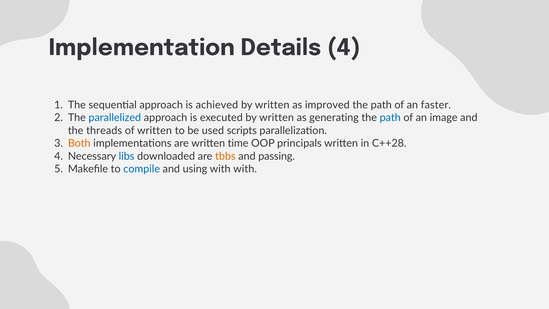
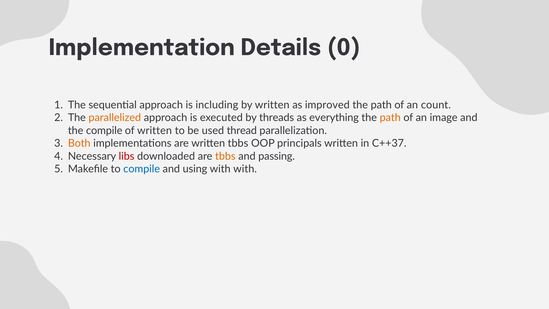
Details 4: 4 -> 0
achieved: achieved -> including
faster: faster -> count
parallelized colour: blue -> orange
executed by written: written -> threads
generating: generating -> everything
path at (390, 118) colour: blue -> orange
the threads: threads -> compile
scripts: scripts -> thread
written time: time -> tbbs
C++28: C++28 -> C++37
libs colour: blue -> red
